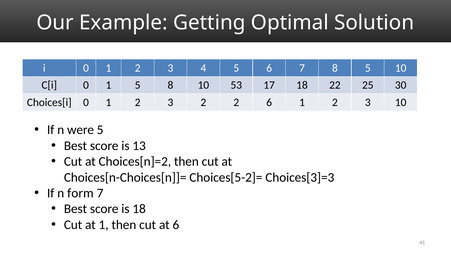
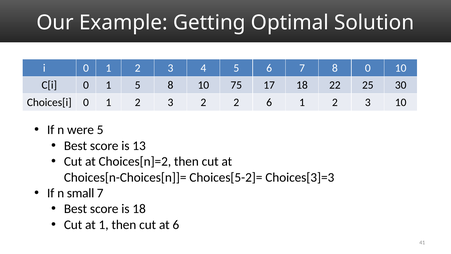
8 5: 5 -> 0
53: 53 -> 75
form: form -> small
